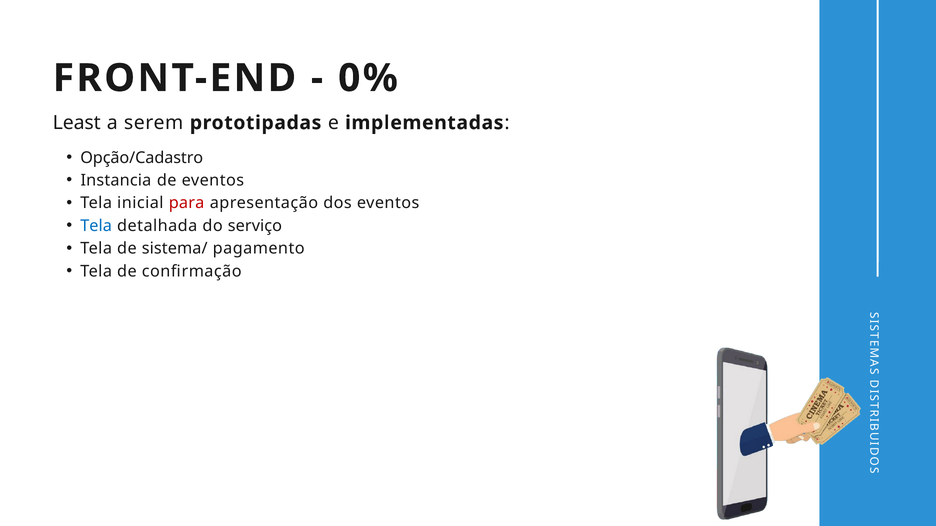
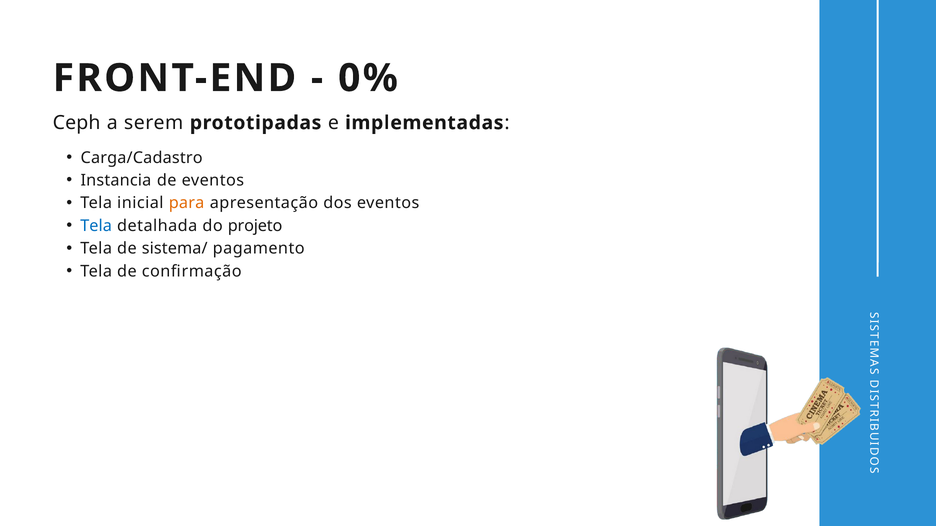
Least: Least -> Ceph
Opção/Cadastro: Opção/Cadastro -> Carga/Cadastro
para colour: red -> orange
serviço: serviço -> projeto
